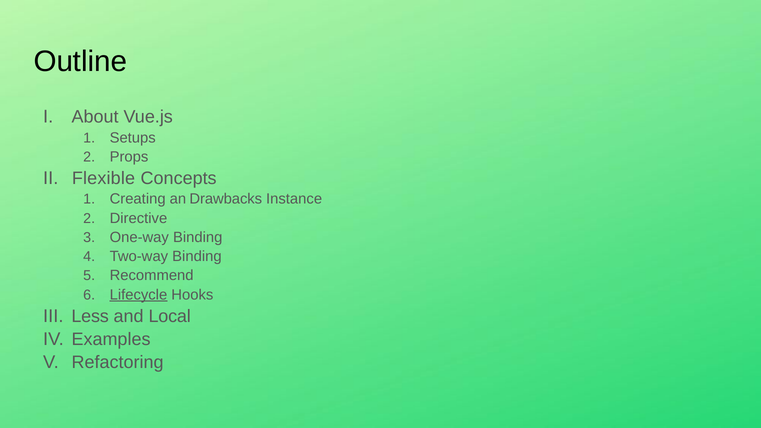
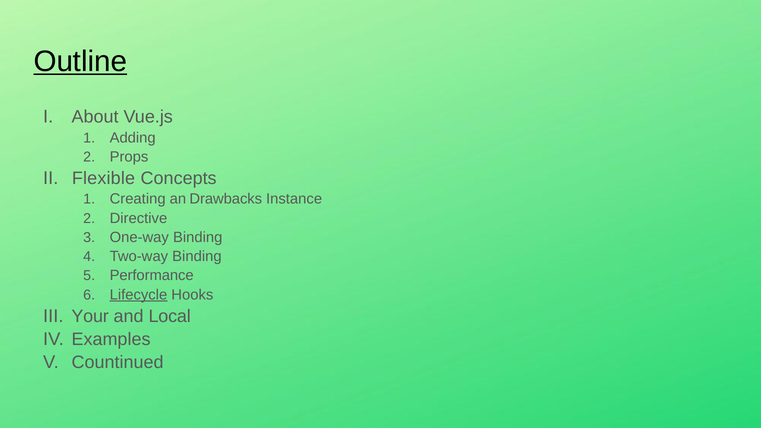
Outline underline: none -> present
Setups: Setups -> Adding
Recommend: Recommend -> Performance
Less: Less -> Your
Refactoring: Refactoring -> Countinued
